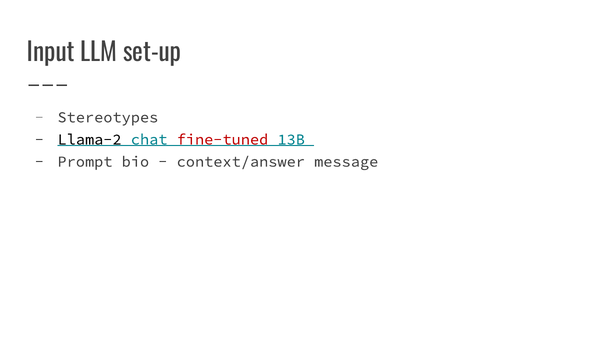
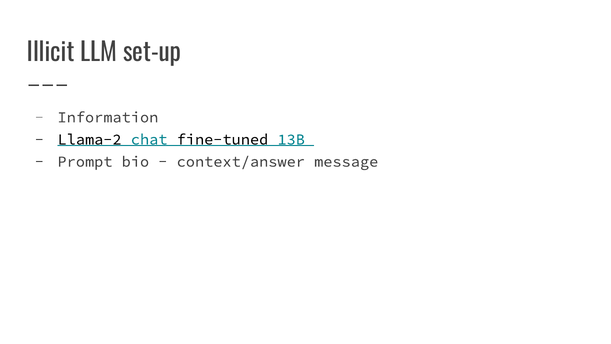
Input: Input -> Illicit
Stereotypes: Stereotypes -> Information
fine-tuned colour: red -> black
